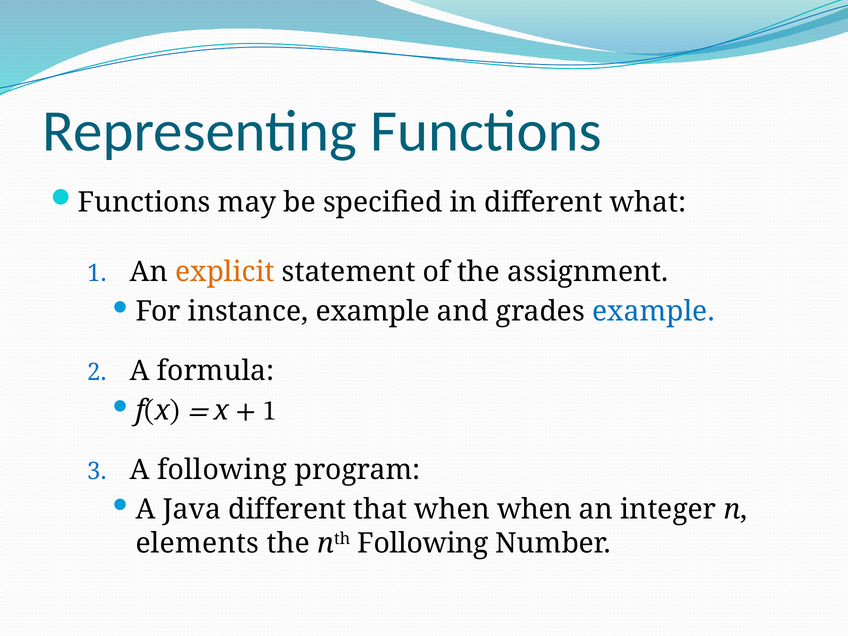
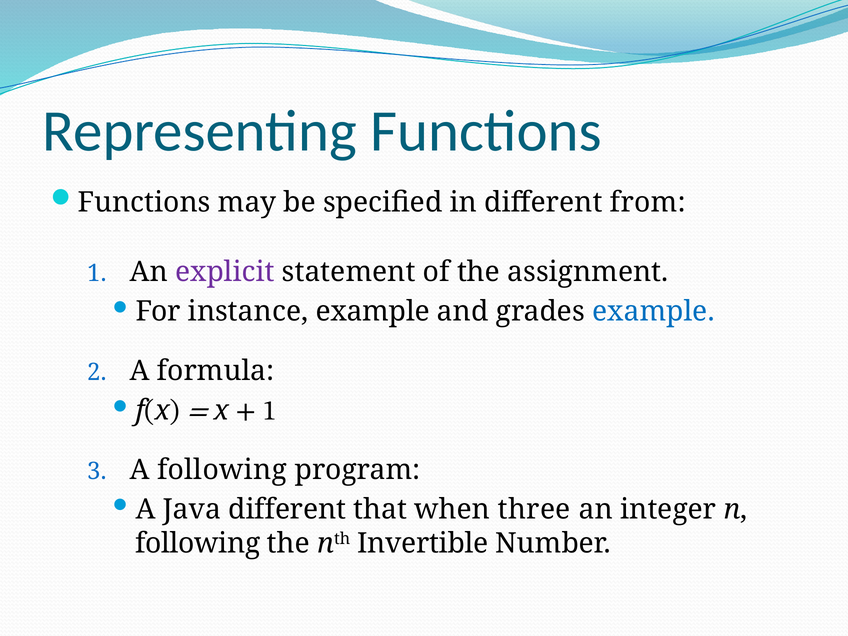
what: what -> from
explicit colour: orange -> purple
when when: when -> three
elements at (197, 543): elements -> following
nth Following: Following -> Invertible
